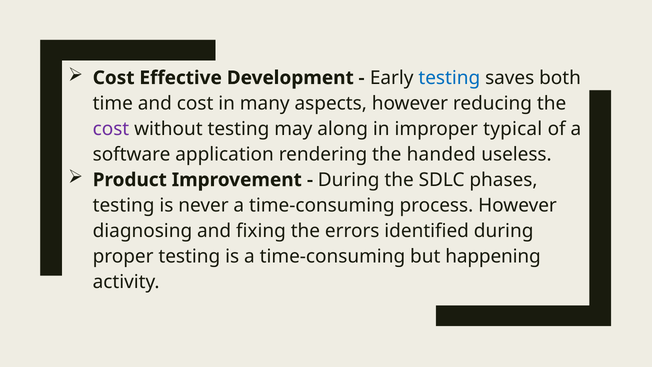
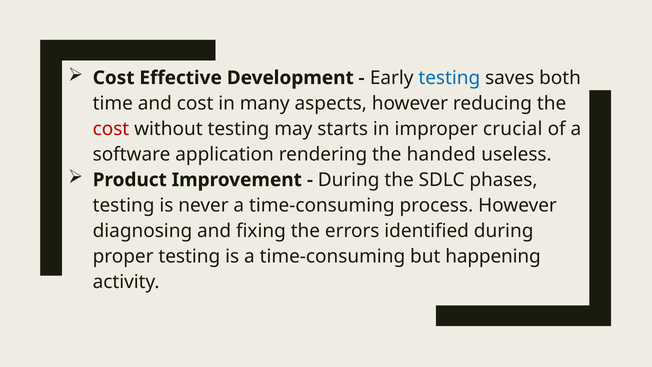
cost at (111, 129) colour: purple -> red
along: along -> starts
typical: typical -> crucial
